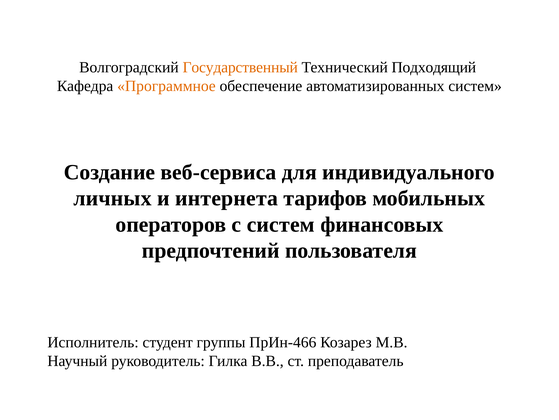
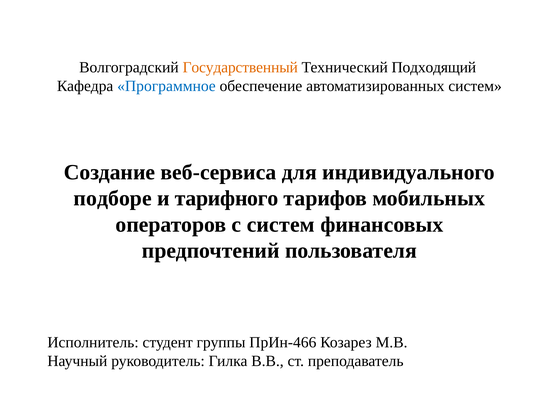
Программное colour: orange -> blue
личных: личных -> подборе
интернета: интернета -> тарифного
